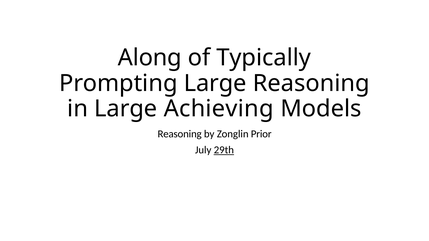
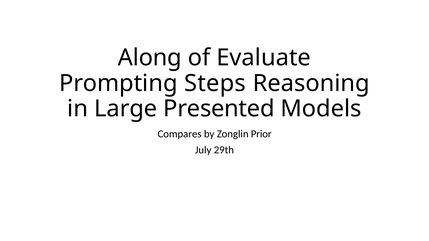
Typically: Typically -> Evaluate
Prompting Large: Large -> Steps
Achieving: Achieving -> Presented
Reasoning at (180, 134): Reasoning -> Compares
29th underline: present -> none
